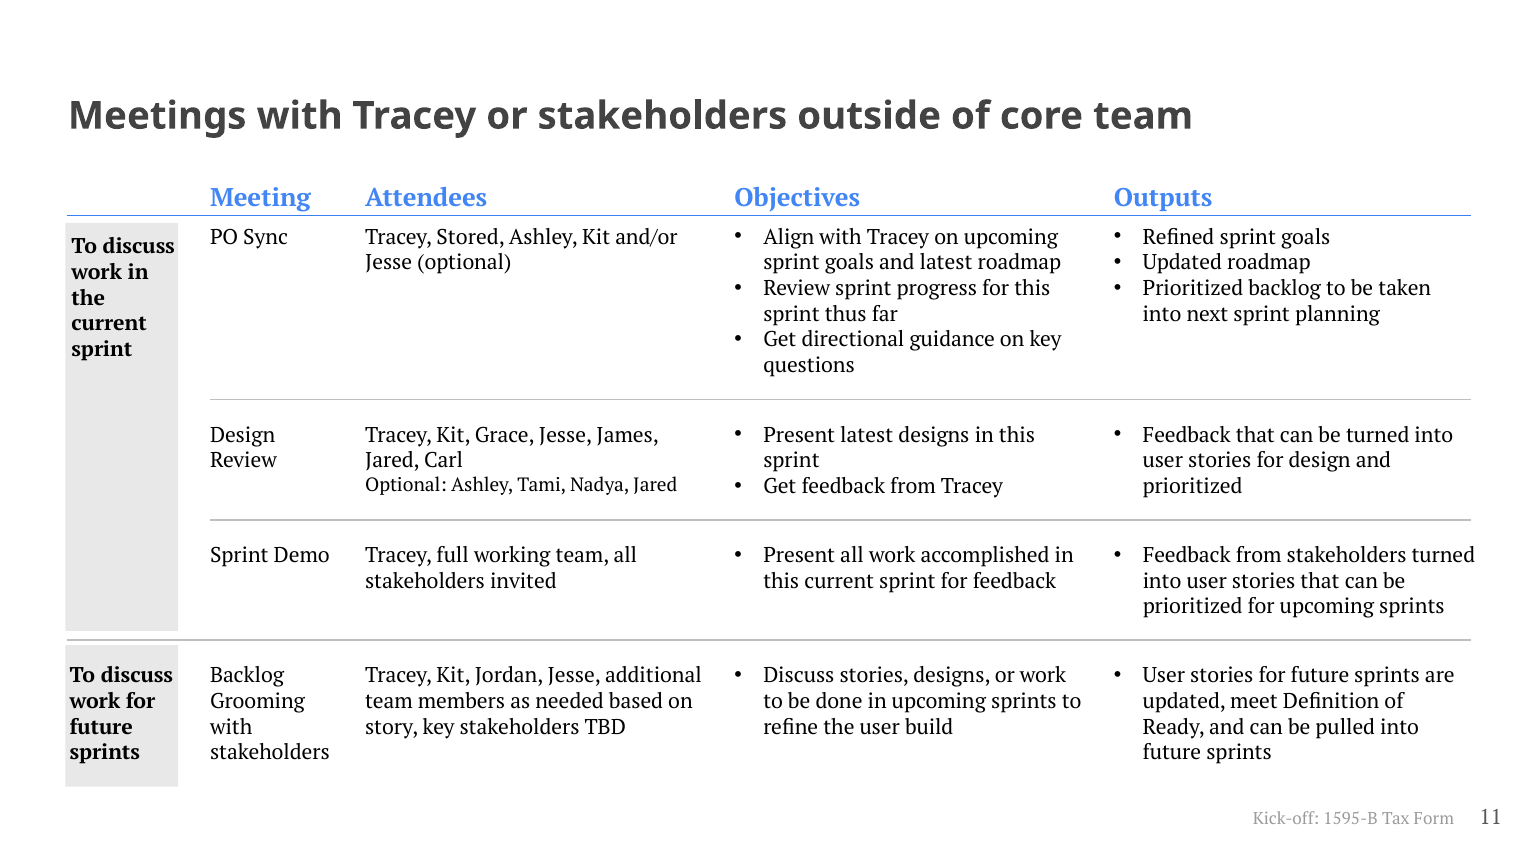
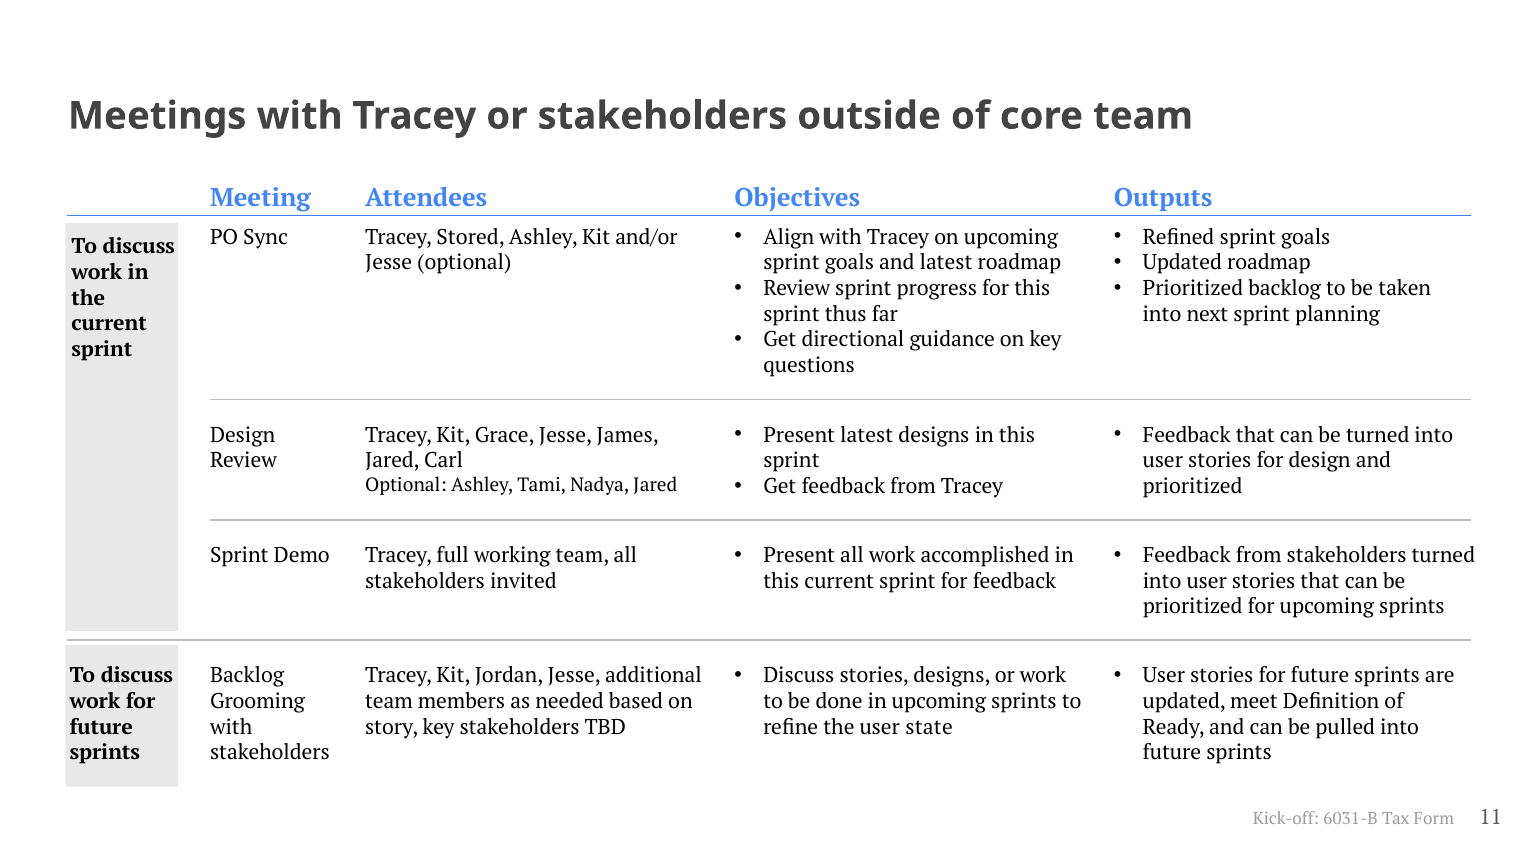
build: build -> state
1595-B: 1595-B -> 6031-B
